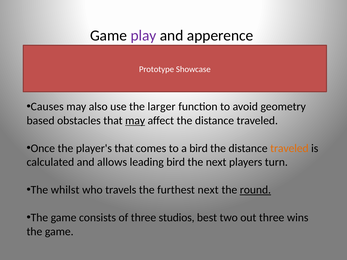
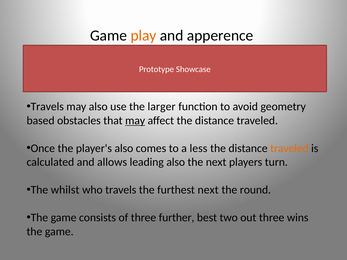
play colour: purple -> orange
Causes at (47, 107): Causes -> Travels
player's that: that -> also
a bird: bird -> less
leading bird: bird -> also
round underline: present -> none
studios: studios -> further
